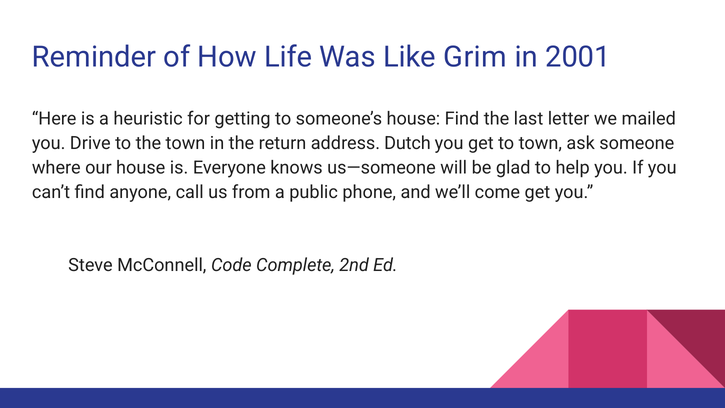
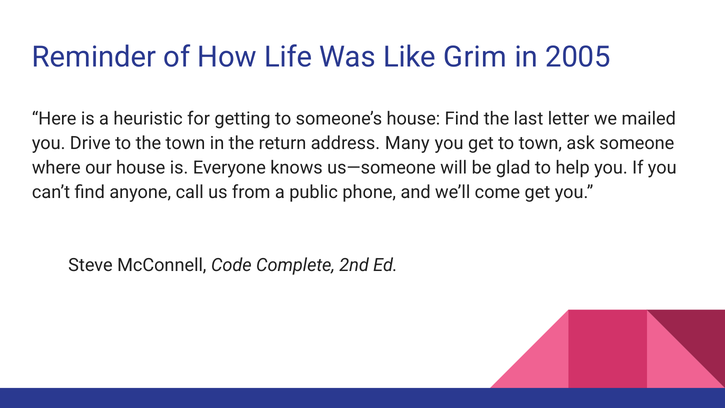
2001: 2001 -> 2005
Dutch: Dutch -> Many
